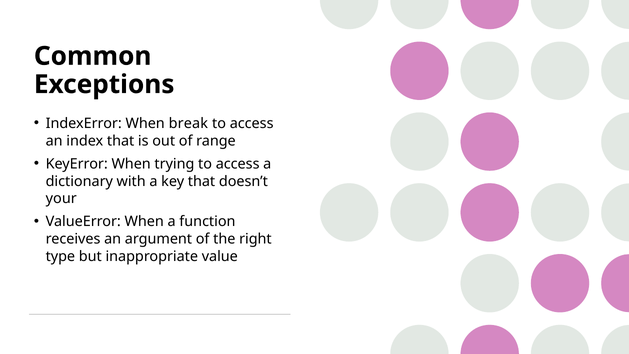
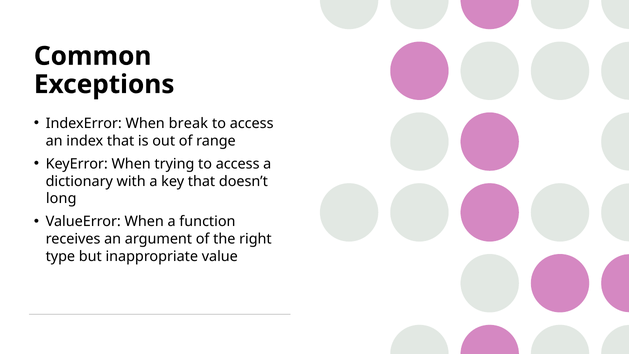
your: your -> long
